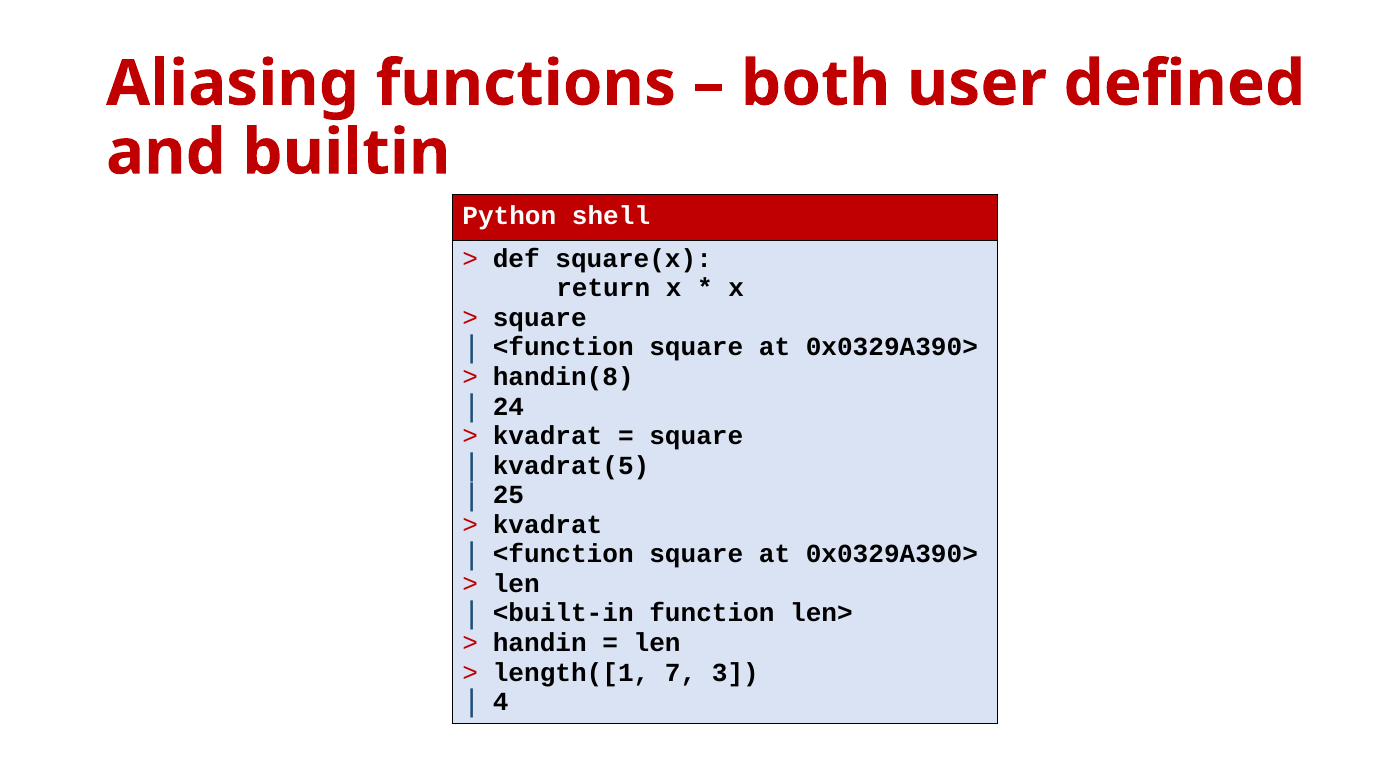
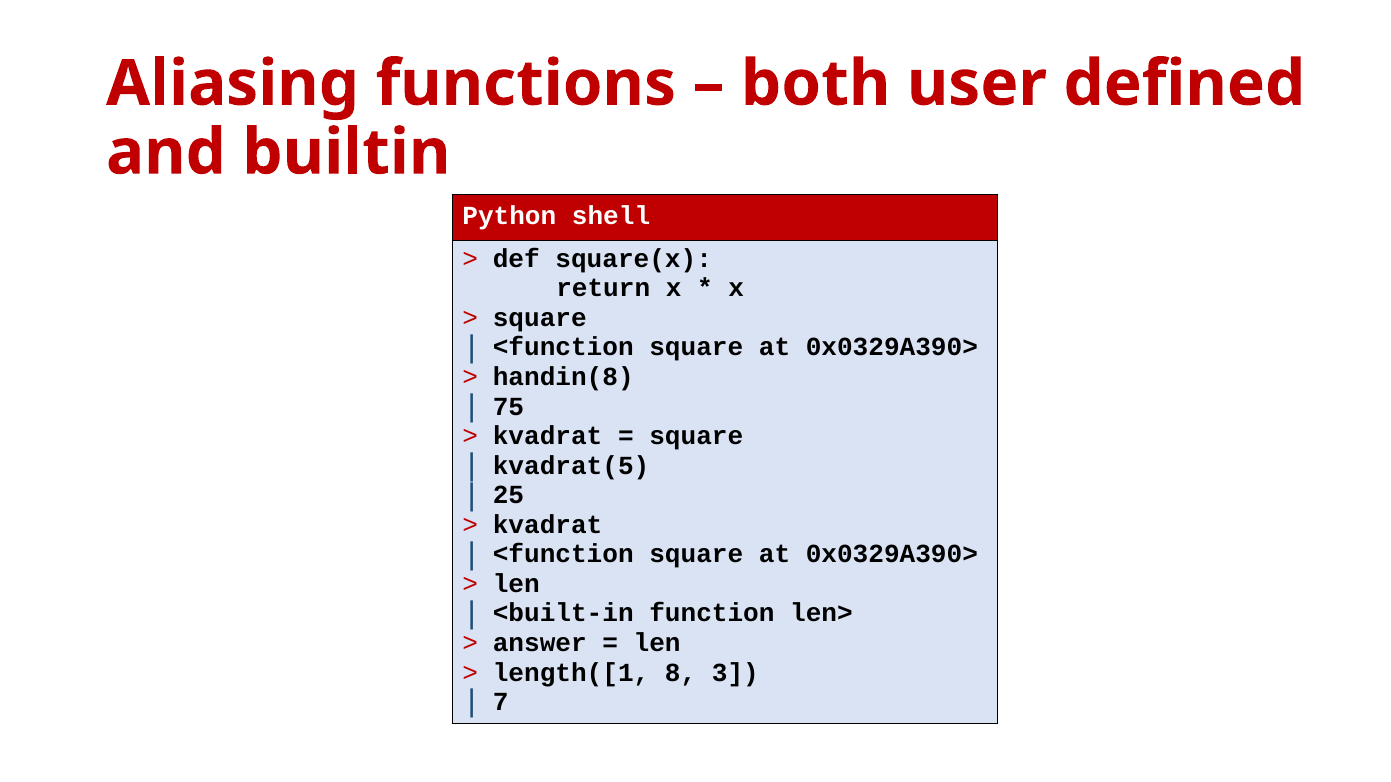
24: 24 -> 75
handin: handin -> answer
7: 7 -> 8
4: 4 -> 7
